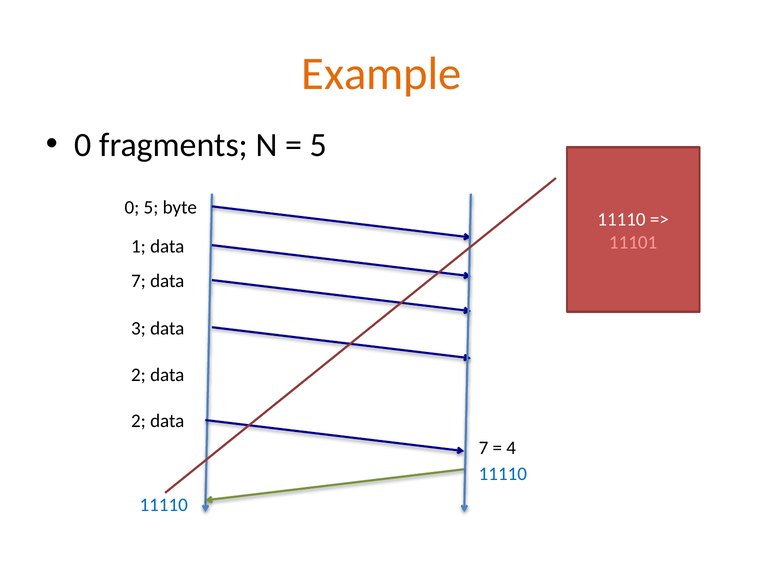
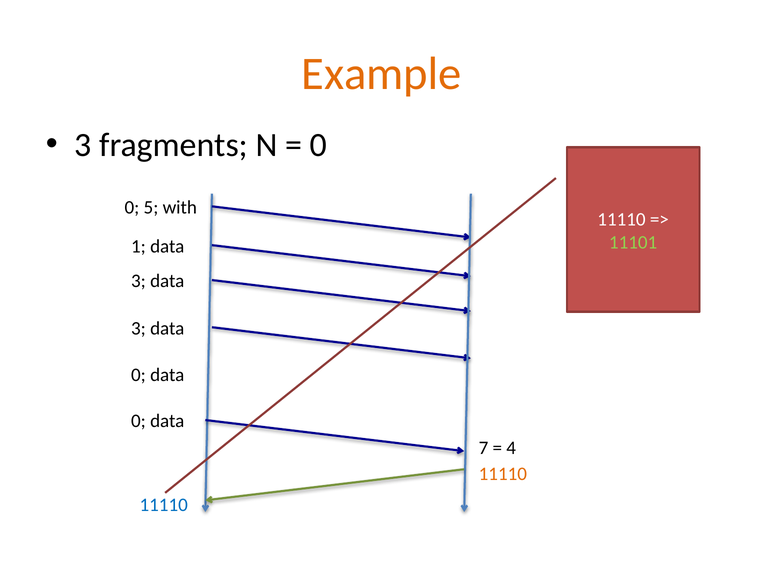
0 at (83, 145): 0 -> 3
5 at (318, 145): 5 -> 0
byte: byte -> with
11101 colour: pink -> light green
7 at (138, 281): 7 -> 3
2 at (138, 374): 2 -> 0
2 at (138, 421): 2 -> 0
11110 at (503, 473) colour: blue -> orange
